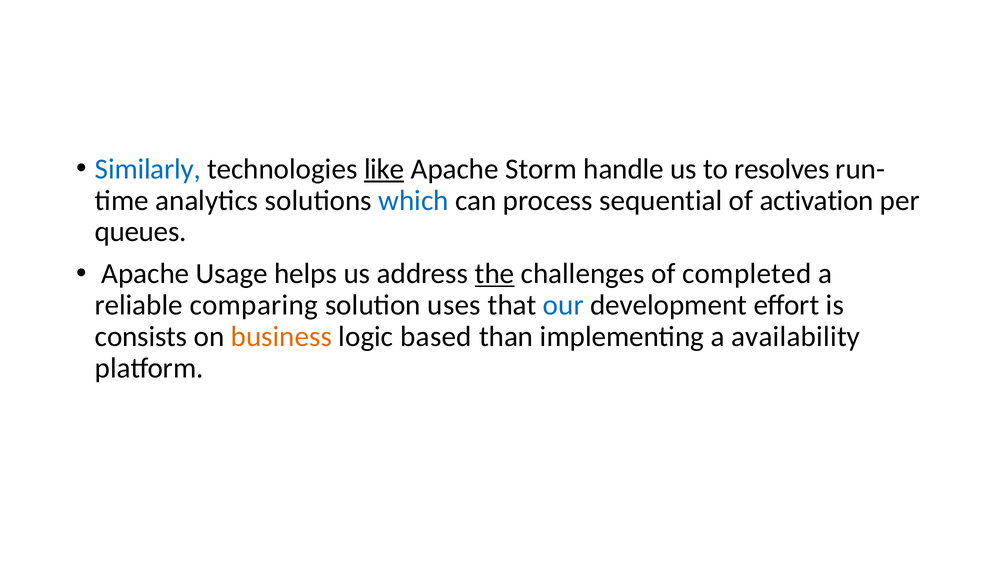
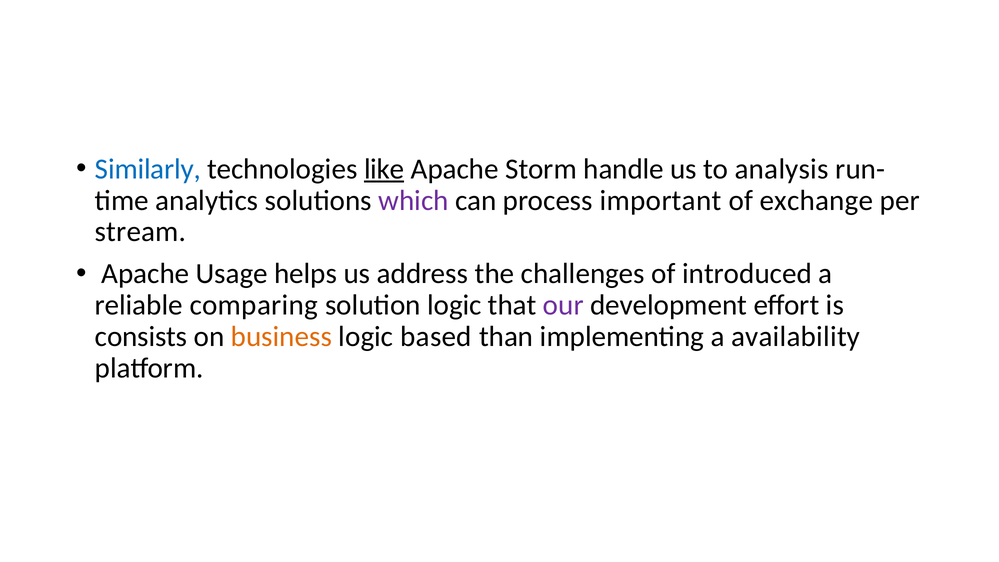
resolves: resolves -> analysis
which colour: blue -> purple
sequential: sequential -> important
activation: activation -> exchange
queues: queues -> stream
the underline: present -> none
completed: completed -> introduced
solution uses: uses -> logic
our colour: blue -> purple
